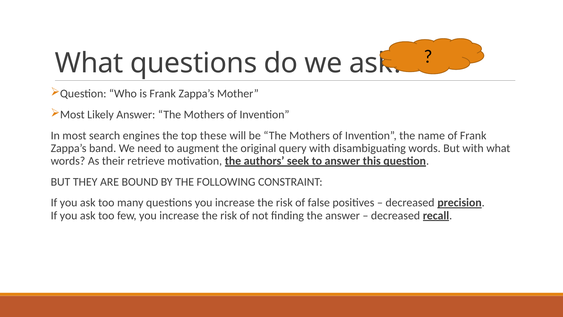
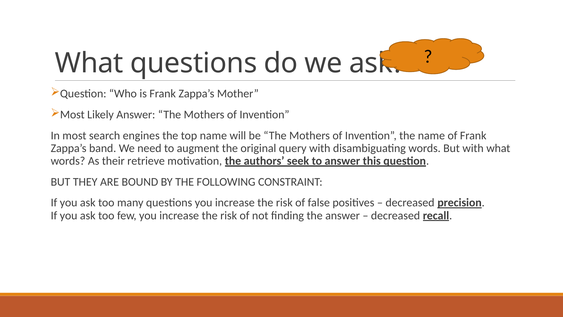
top these: these -> name
